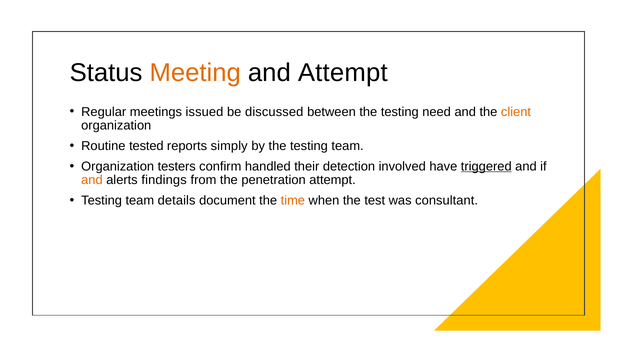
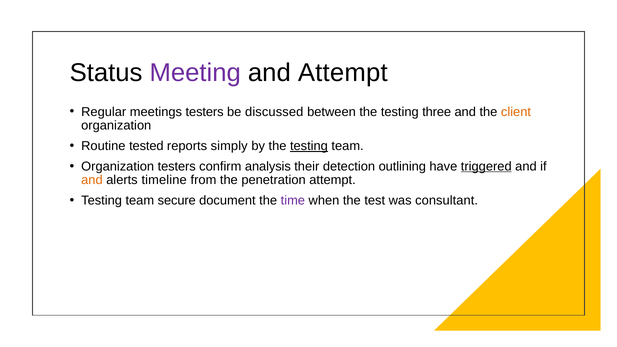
Meeting colour: orange -> purple
meetings issued: issued -> testers
need: need -> three
testing at (309, 146) underline: none -> present
handled: handled -> analysis
involved: involved -> outlining
findings: findings -> timeline
details: details -> secure
time colour: orange -> purple
